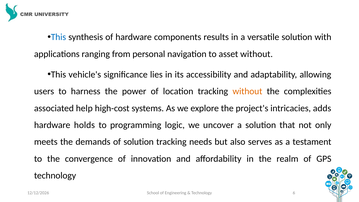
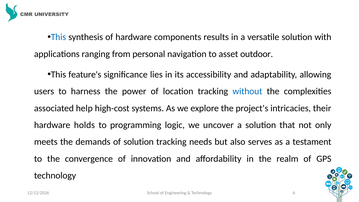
asset without: without -> outdoor
vehicle's: vehicle's -> feature's
without at (247, 91) colour: orange -> blue
adds: adds -> their
